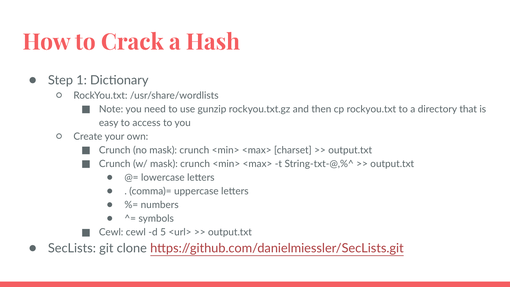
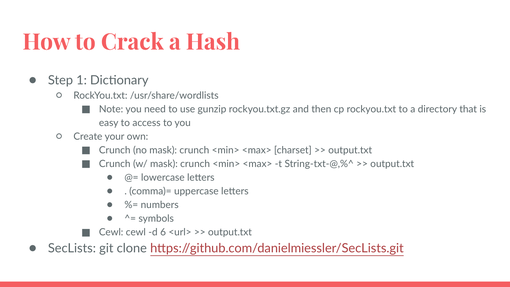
5: 5 -> 6
